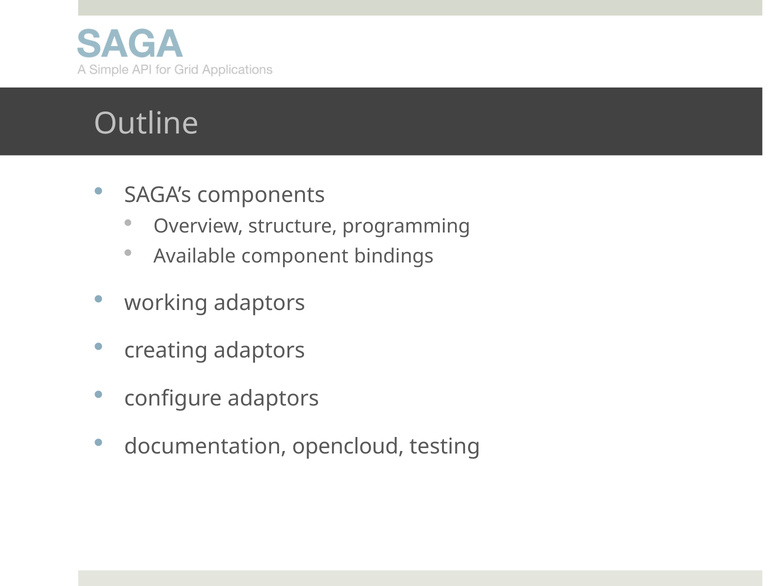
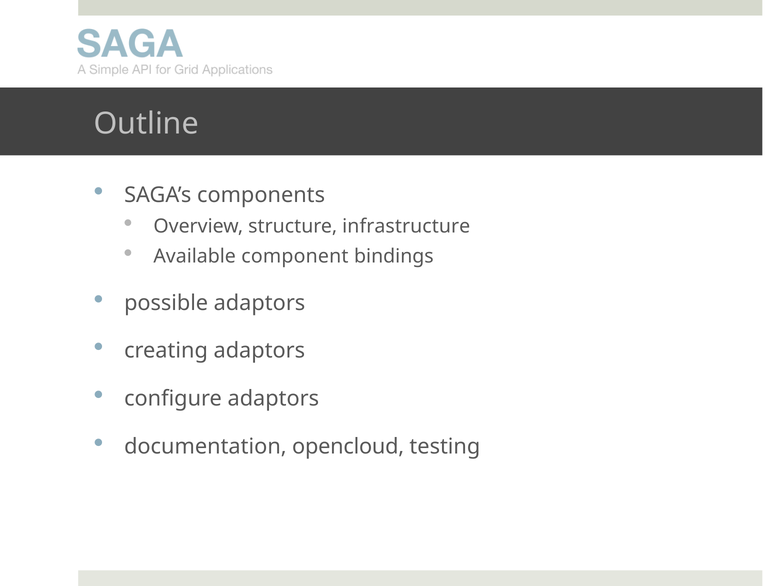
programming: programming -> infrastructure
working: working -> possible
